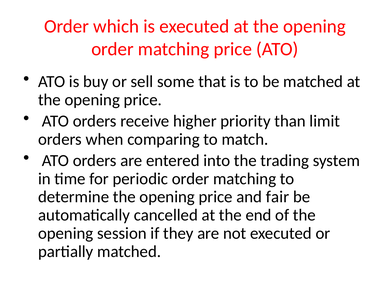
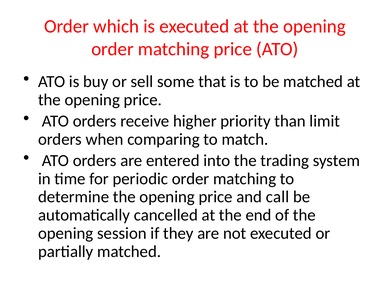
fair: fair -> call
